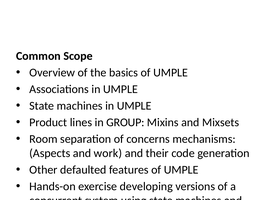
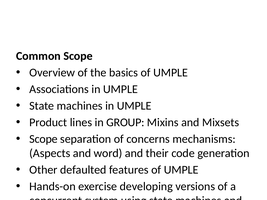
Room at (43, 139): Room -> Scope
work: work -> word
